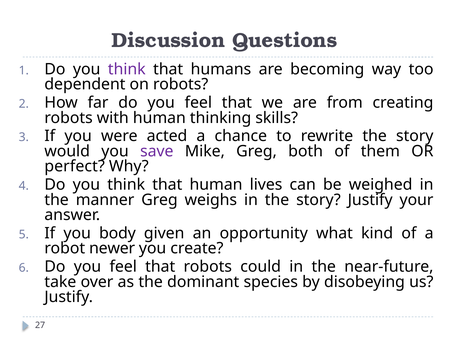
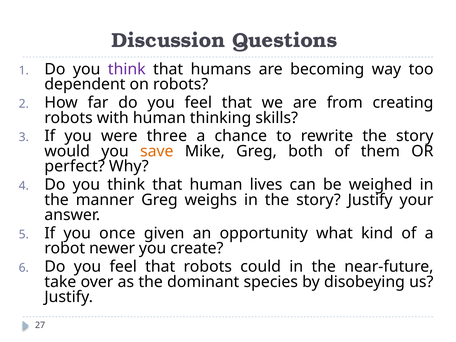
acted: acted -> three
save colour: purple -> orange
body: body -> once
